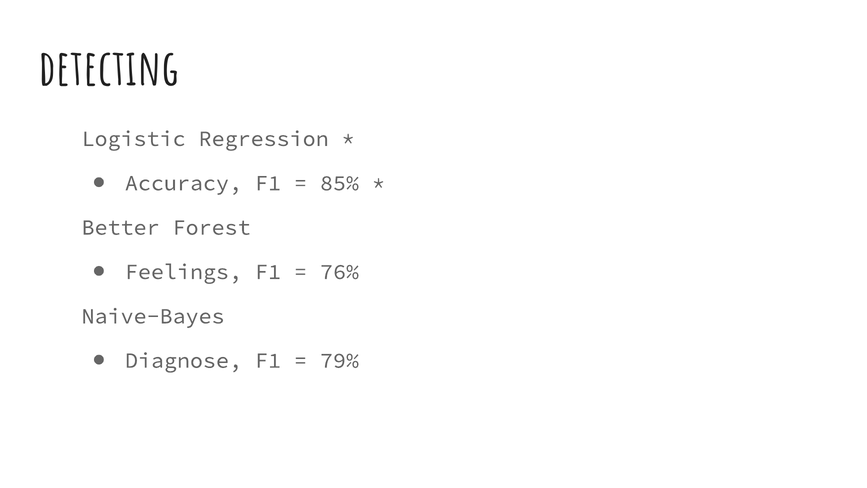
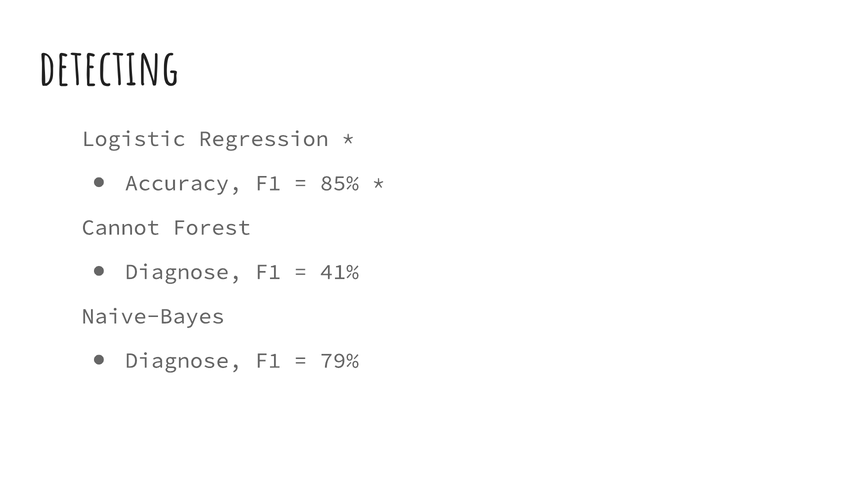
Better: Better -> Cannot
Feelings at (183, 272): Feelings -> Diagnose
76%: 76% -> 41%
